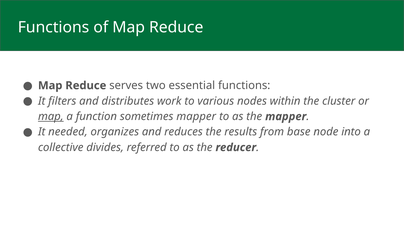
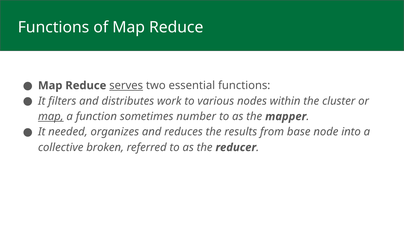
serves underline: none -> present
sometimes mapper: mapper -> number
divides: divides -> broken
